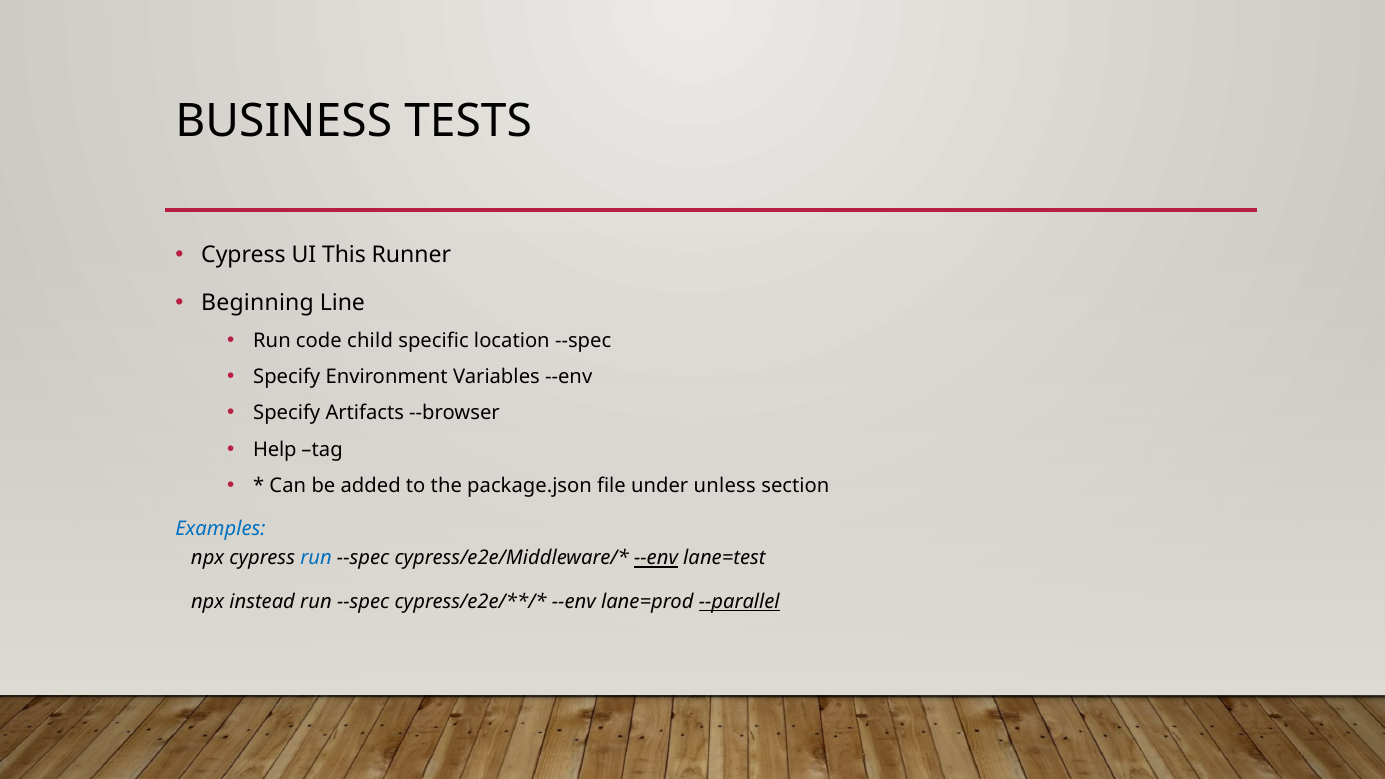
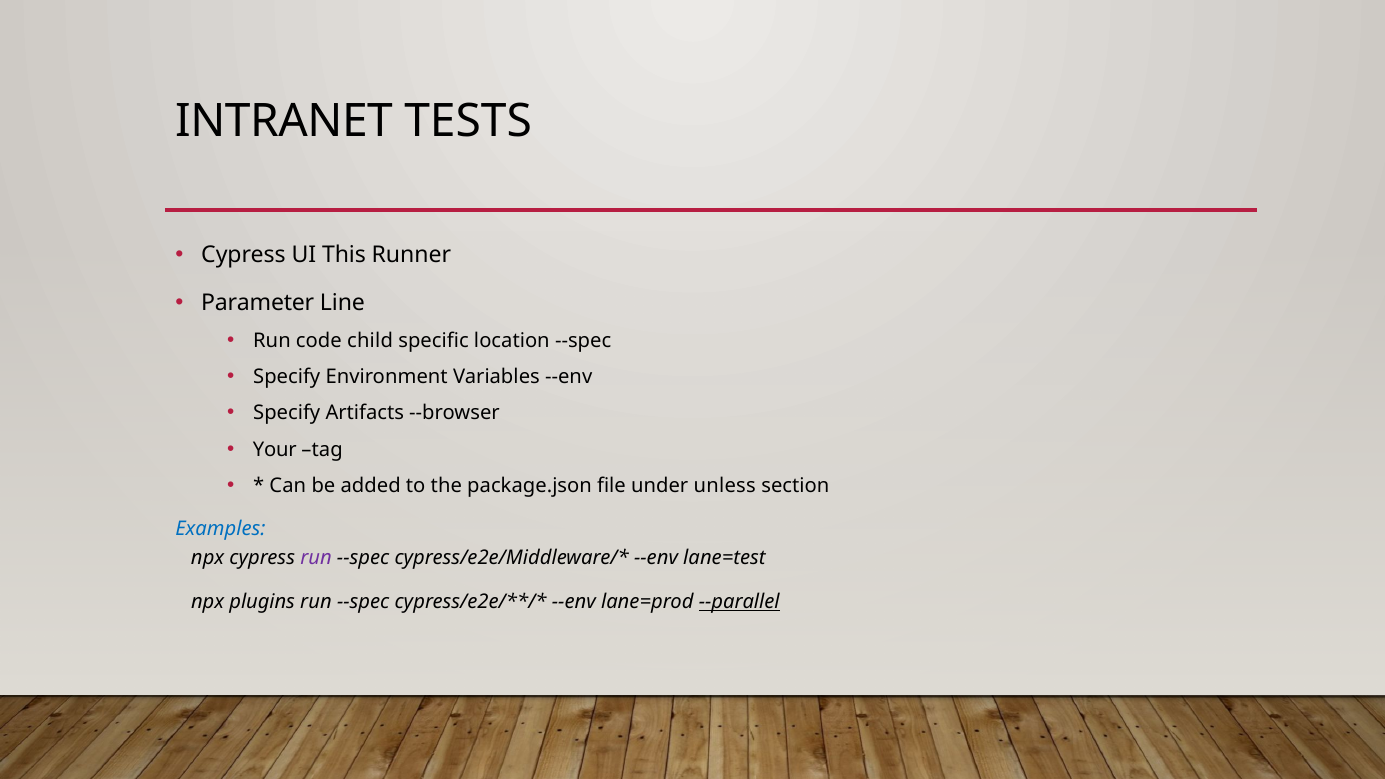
BUSINESS: BUSINESS -> INTRANET
Beginning: Beginning -> Parameter
Help: Help -> Your
run at (316, 558) colour: blue -> purple
--env at (656, 558) underline: present -> none
instead: instead -> plugins
